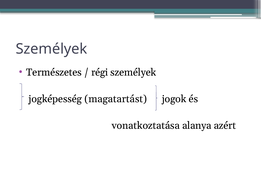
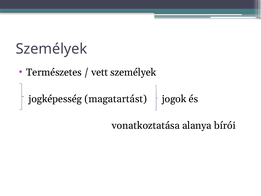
régi: régi -> vett
azért: azért -> bírói
